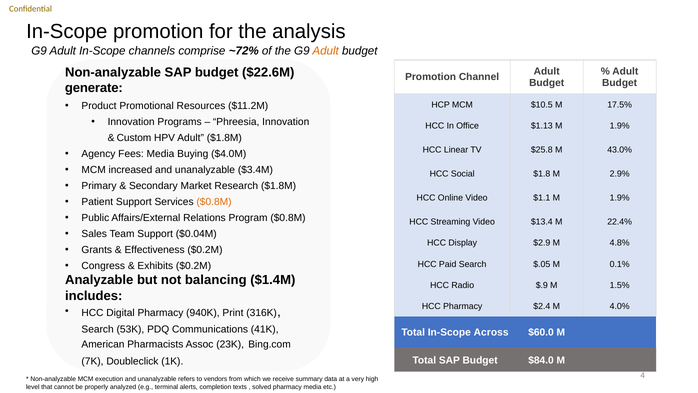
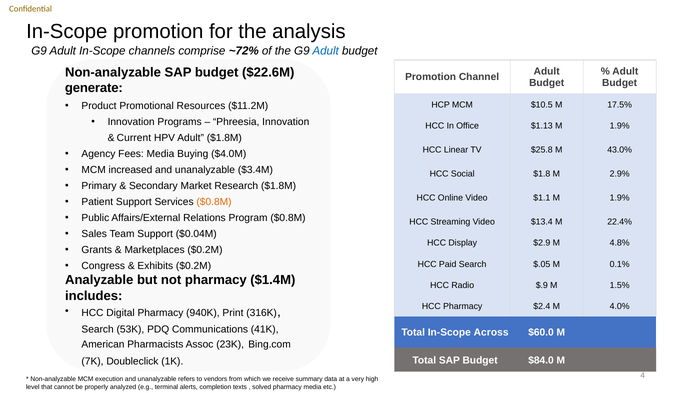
Adult at (326, 51) colour: orange -> blue
Custom: Custom -> Current
Effectiveness: Effectiveness -> Marketplaces
not balancing: balancing -> pharmacy
